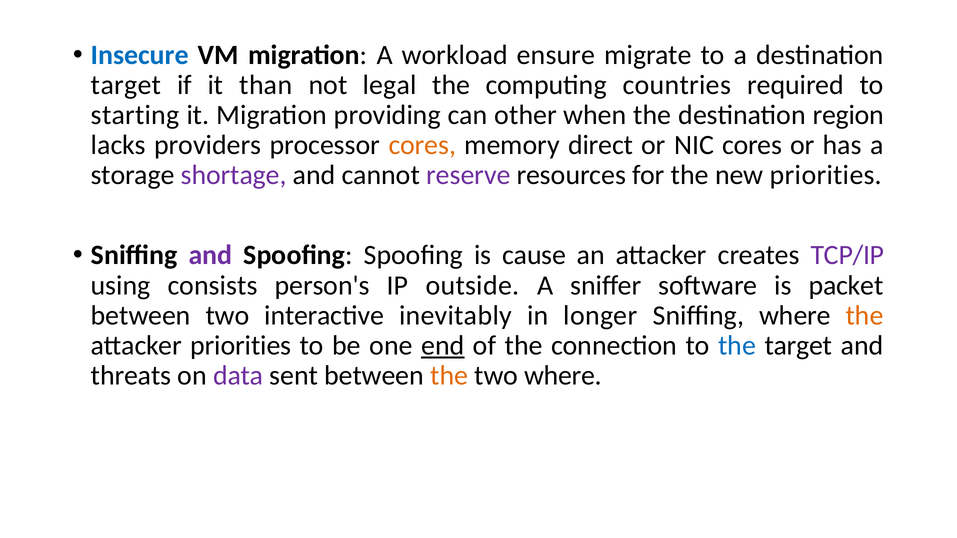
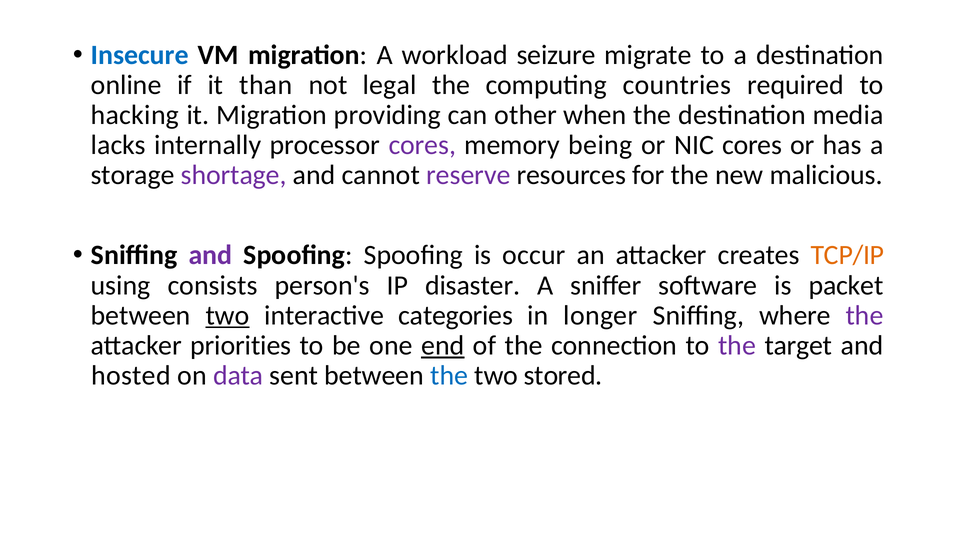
ensure: ensure -> seizure
target at (126, 85): target -> online
starting: starting -> hacking
region: region -> media
providers: providers -> internally
cores at (422, 145) colour: orange -> purple
direct: direct -> being
new priorities: priorities -> malicious
cause: cause -> occur
TCP/IP colour: purple -> orange
outside: outside -> disaster
two at (227, 316) underline: none -> present
inevitably: inevitably -> categories
the at (865, 316) colour: orange -> purple
the at (737, 346) colour: blue -> purple
threats: threats -> hosted
the at (449, 376) colour: orange -> blue
two where: where -> stored
